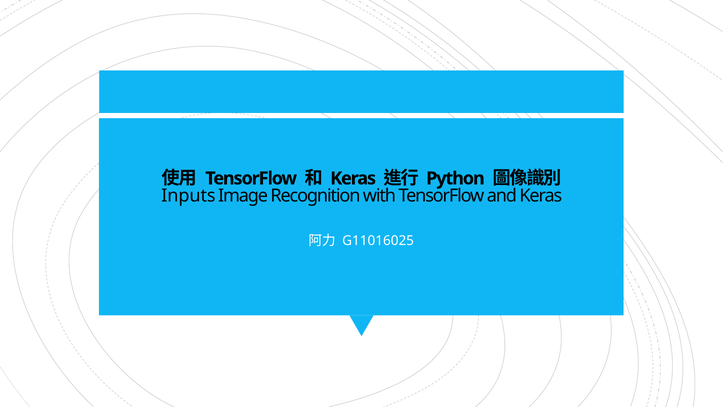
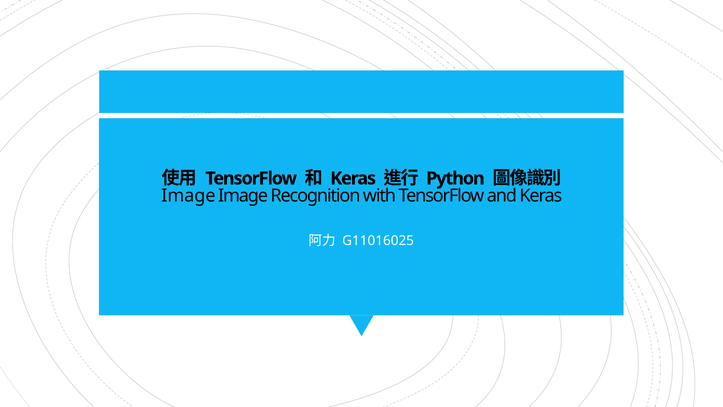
Inputs at (188, 196): Inputs -> Image
